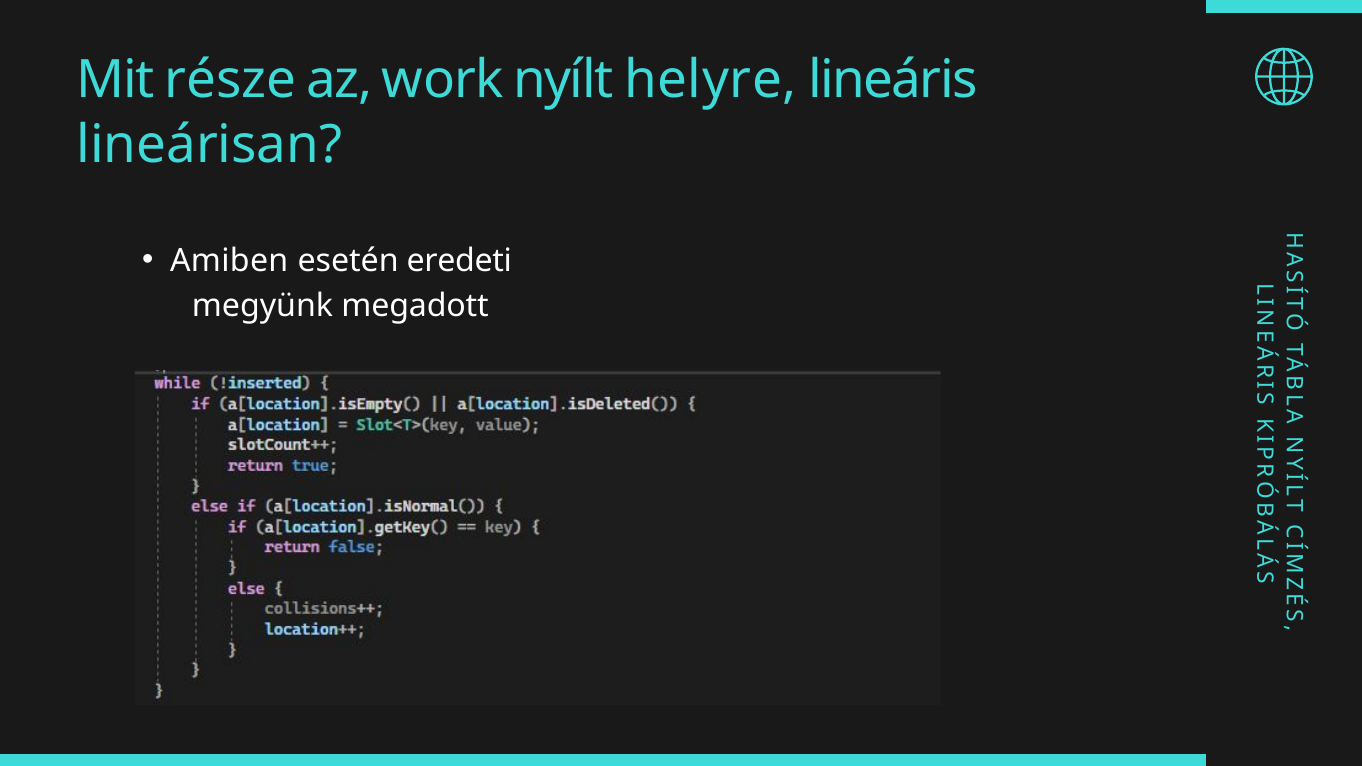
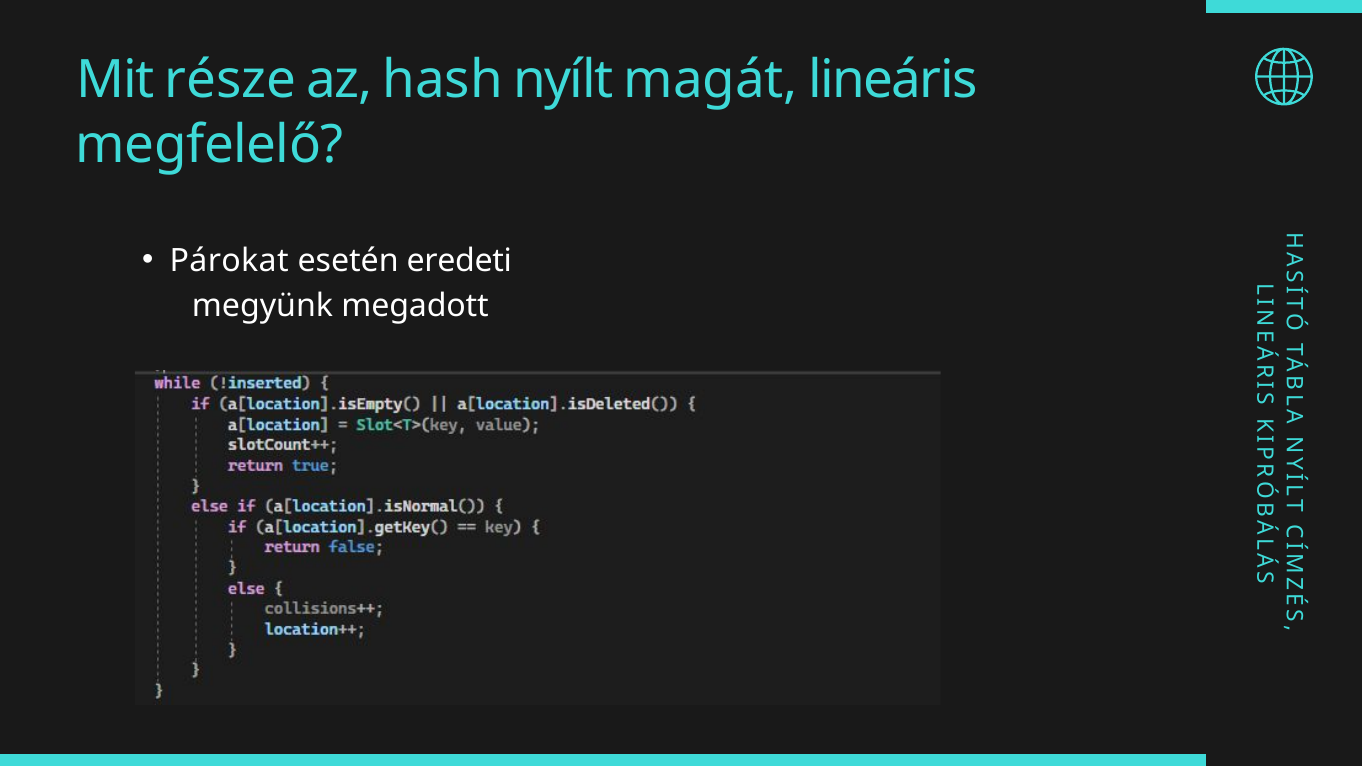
work: work -> hash
helyre: helyre -> magát
lineárisan: lineárisan -> megfelelő
Amiben: Amiben -> Párokat
